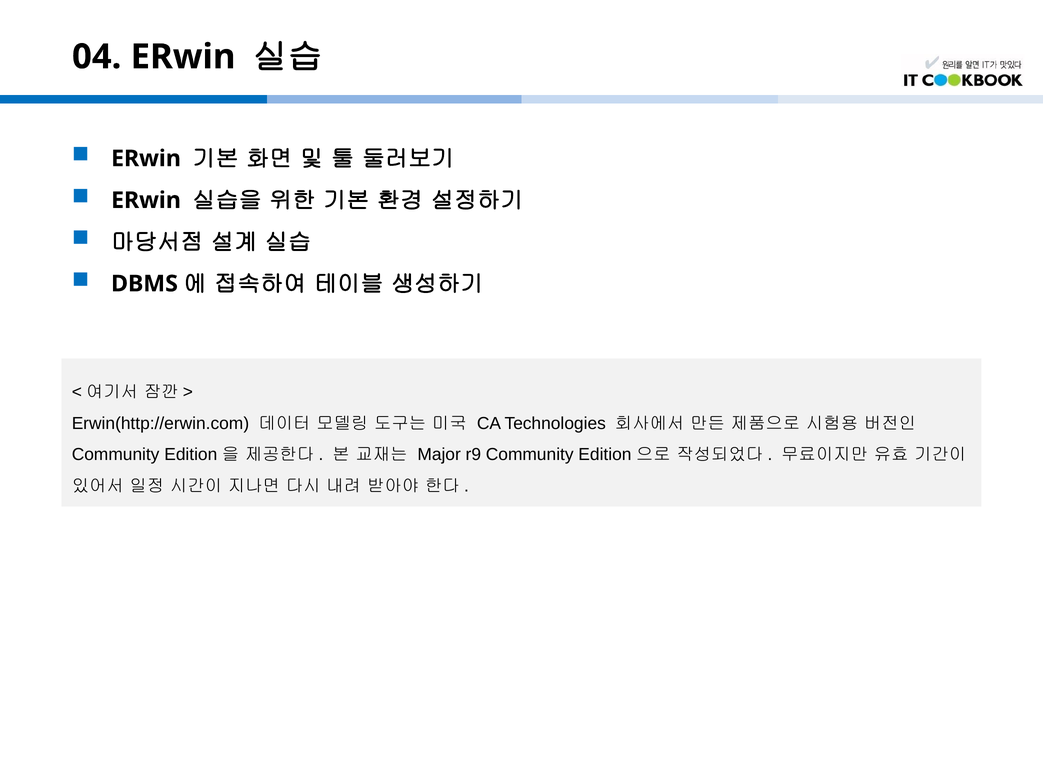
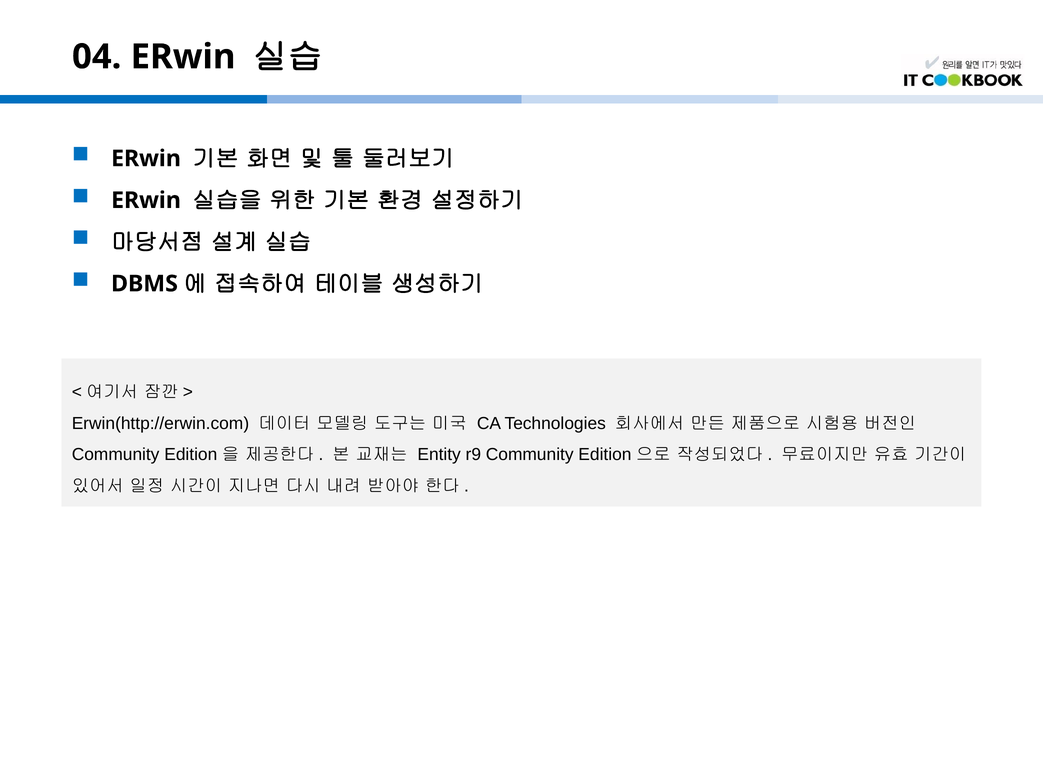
Major: Major -> Entity
